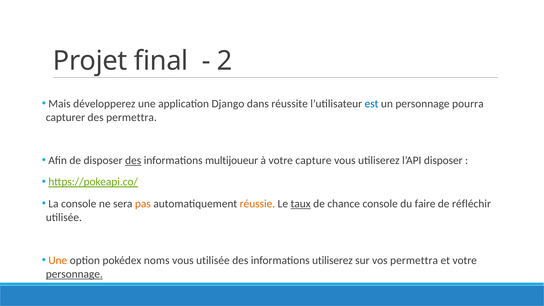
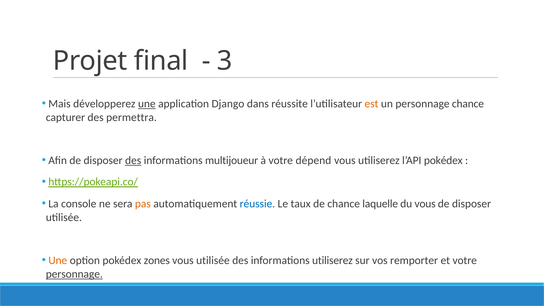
2: 2 -> 3
une at (147, 104) underline: none -> present
est colour: blue -> orange
personnage pourra: pourra -> chance
capture: capture -> dépend
l’API disposer: disposer -> pokédex
réussie colour: orange -> blue
taux underline: present -> none
chance console: console -> laquelle
du faire: faire -> vous
réfléchir at (472, 204): réfléchir -> disposer
noms: noms -> zones
vos permettra: permettra -> remporter
